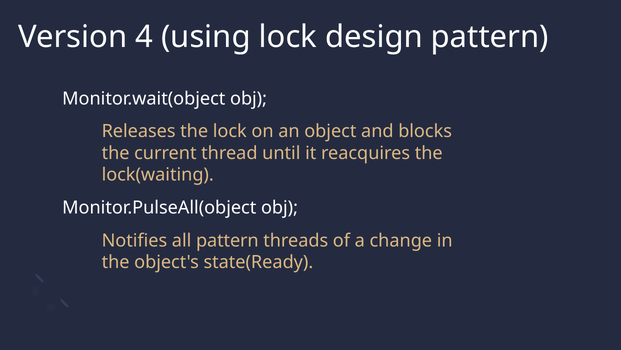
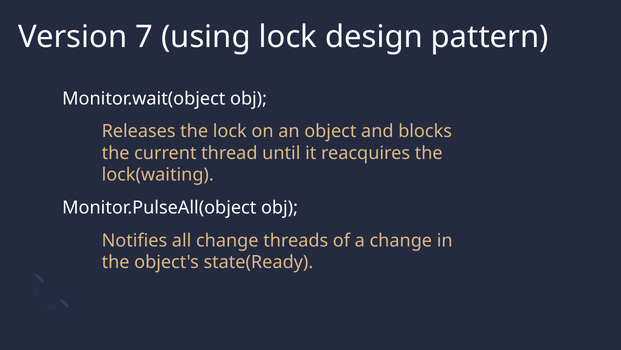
4: 4 -> 7
all pattern: pattern -> change
